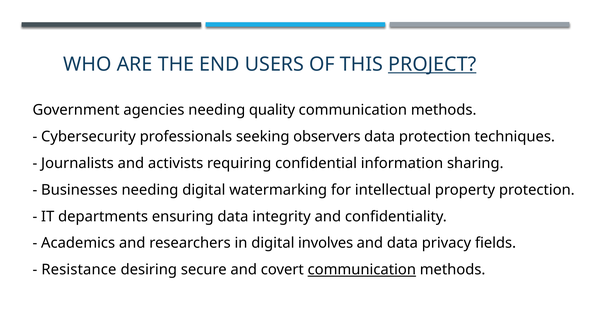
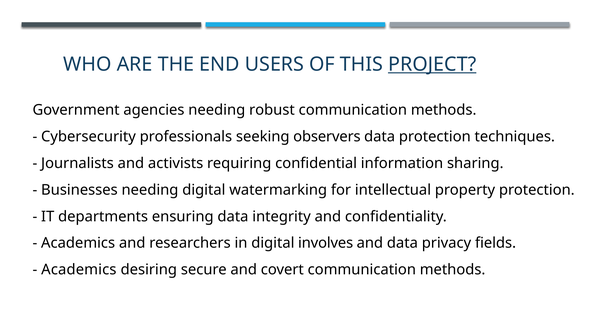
quality: quality -> robust
Resistance at (79, 269): Resistance -> Academics
communication at (362, 269) underline: present -> none
